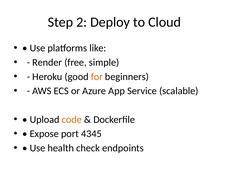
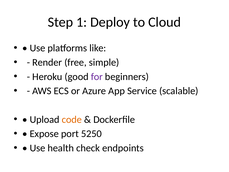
2: 2 -> 1
for colour: orange -> purple
4345: 4345 -> 5250
